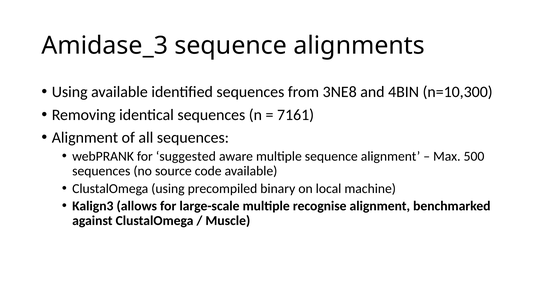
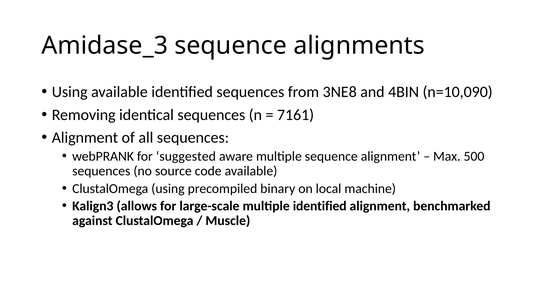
n=10,300: n=10,300 -> n=10,090
multiple recognise: recognise -> identified
